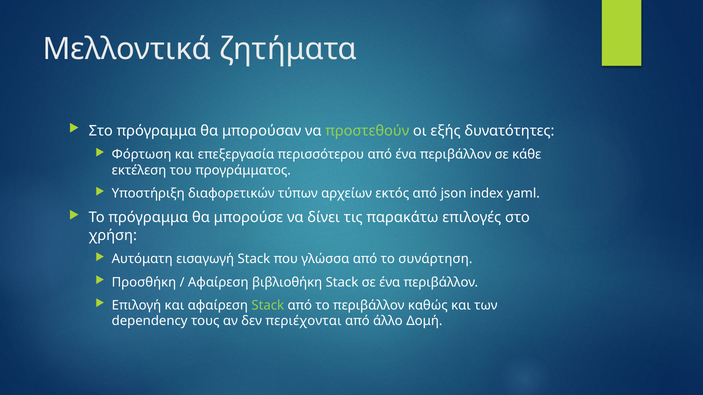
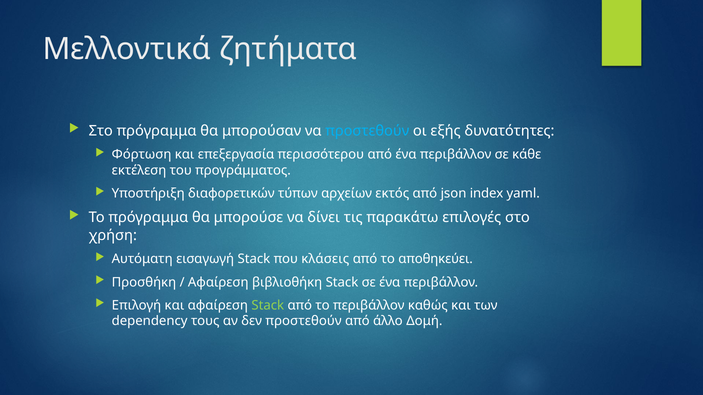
προστεθούν at (367, 131) colour: light green -> light blue
γλώσσα: γλώσσα -> κλάσεις
συνάρτηση: συνάρτηση -> αποθηκεύει
δεν περιέχονται: περιέχονται -> προστεθούν
